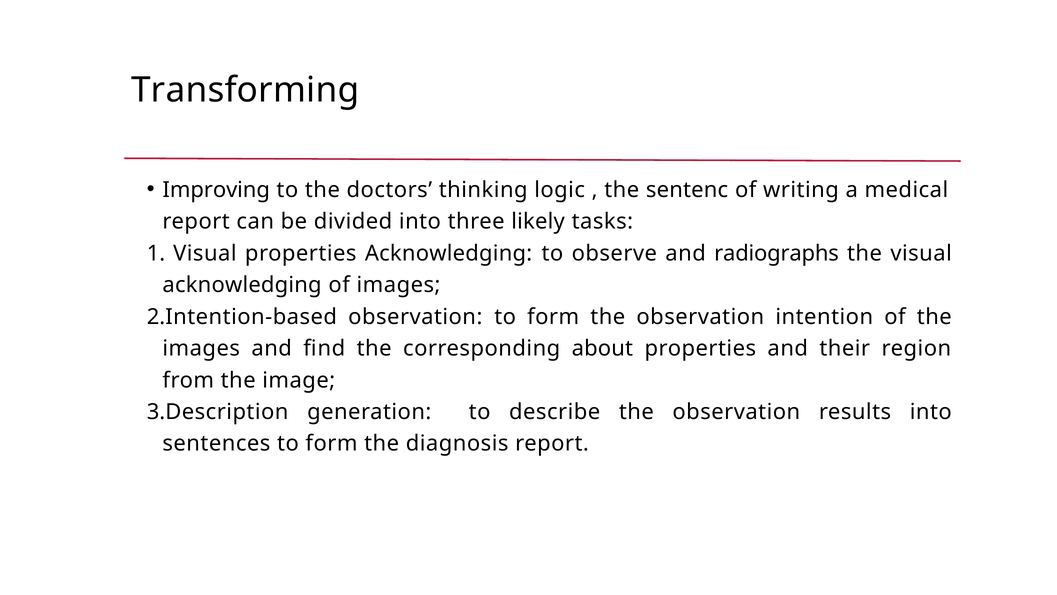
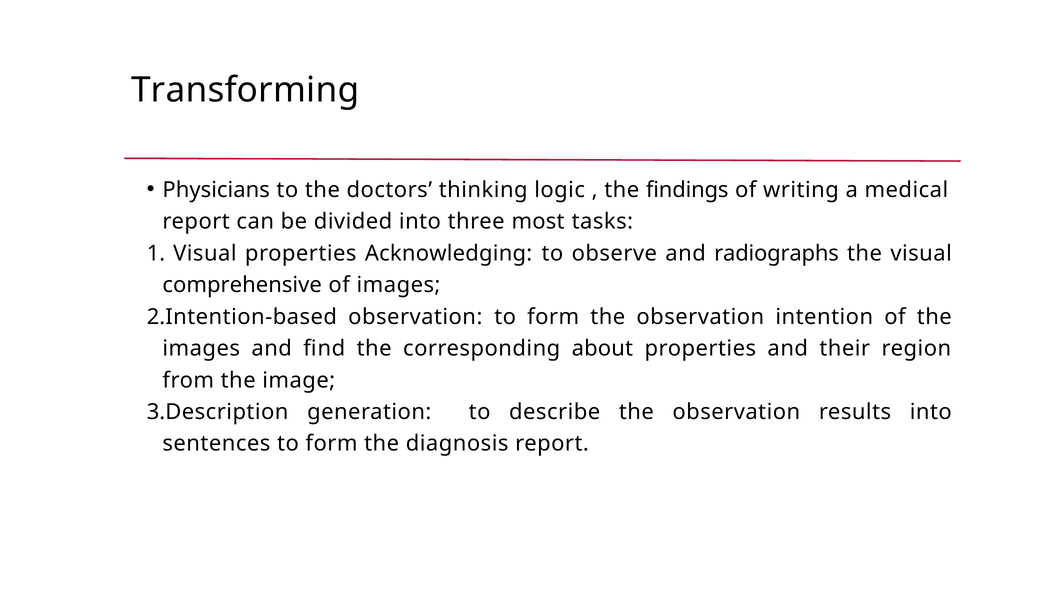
Improving: Improving -> Physicians
sentenc: sentenc -> findings
likely: likely -> most
acknowledging at (242, 285): acknowledging -> comprehensive
